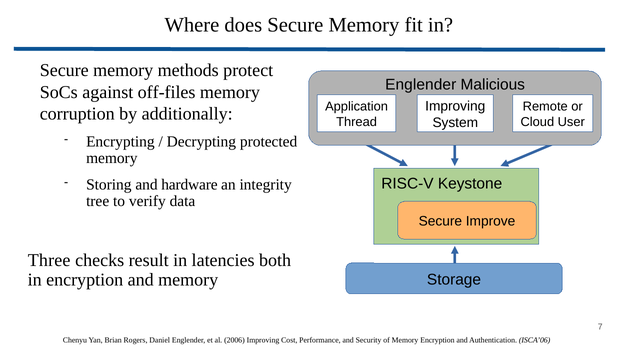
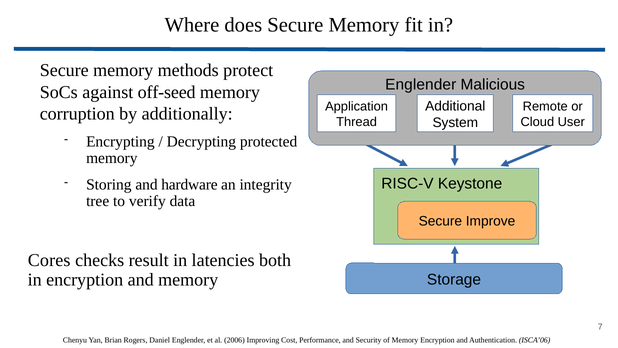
off-files: off-files -> off-seed
Improving at (455, 106): Improving -> Additional
Three: Three -> Cores
